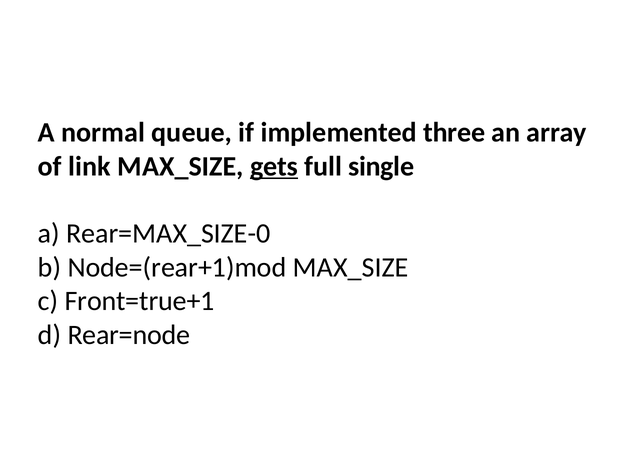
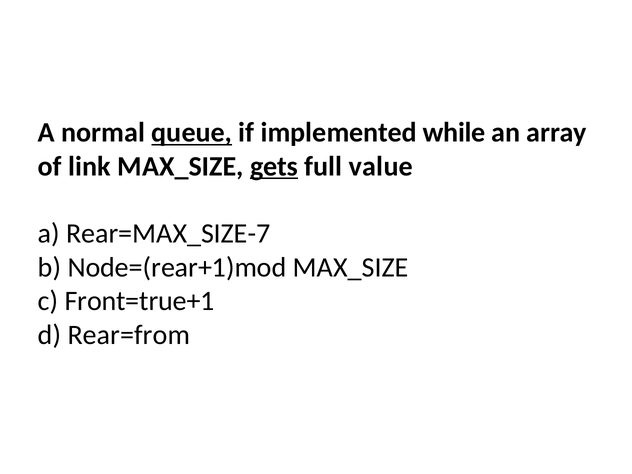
queue underline: none -> present
three: three -> while
single: single -> value
Rear=MAX_SIZE-0: Rear=MAX_SIZE-0 -> Rear=MAX_SIZE-7
Rear=node: Rear=node -> Rear=from
